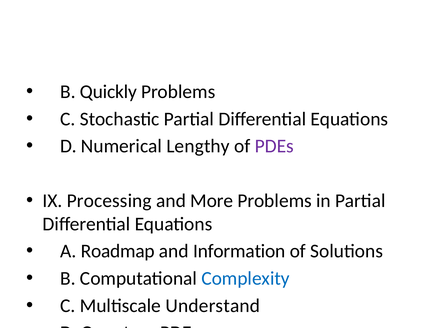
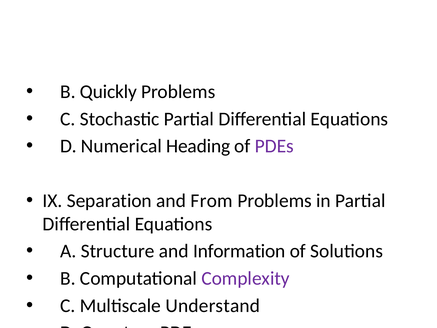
Lengthy: Lengthy -> Heading
Processing: Processing -> Separation
More: More -> From
Roadmap: Roadmap -> Structure
Complexity colour: blue -> purple
